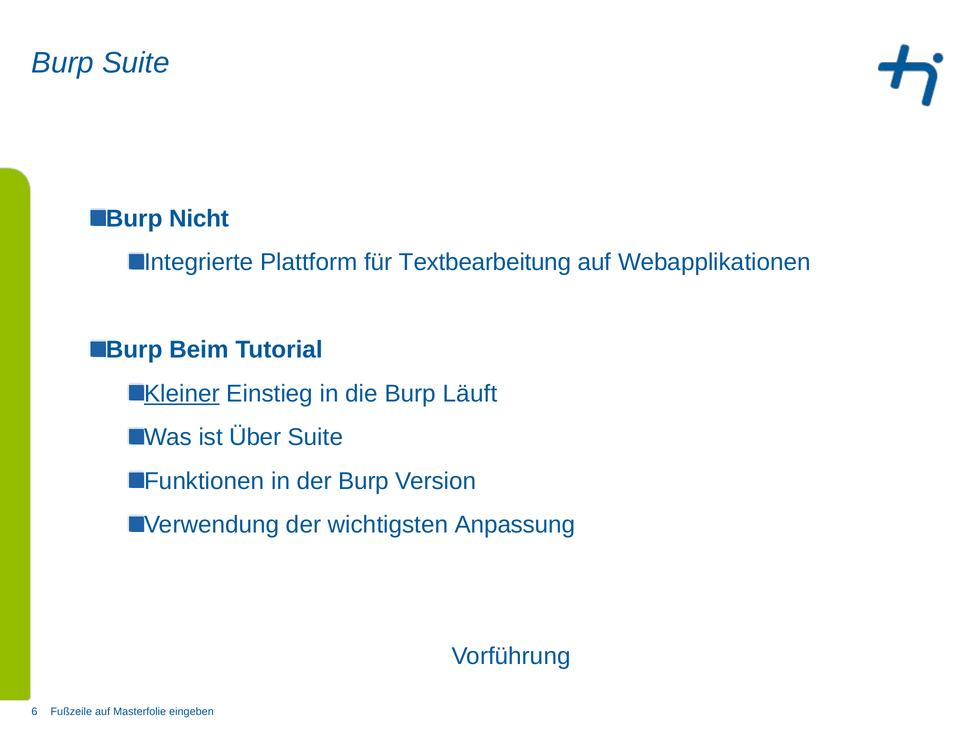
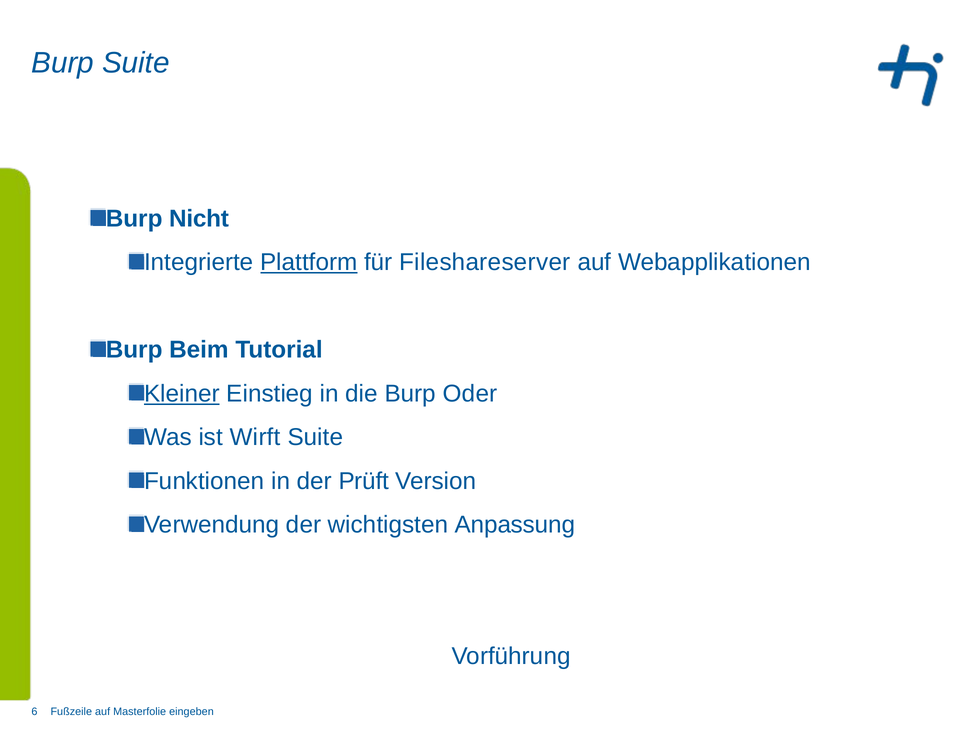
Plattform underline: none -> present
Textbearbeitung: Textbearbeitung -> Fileshareserver
Läuft: Läuft -> Oder
Über: Über -> Wirft
der Burp: Burp -> Prüft
